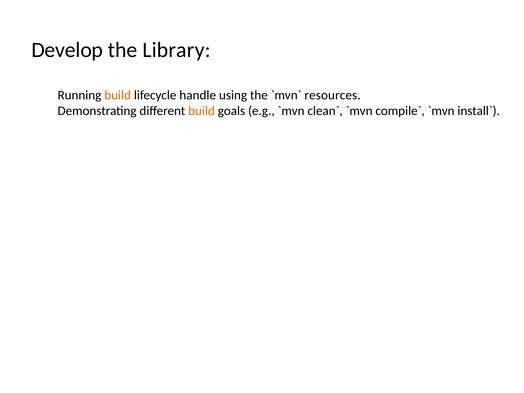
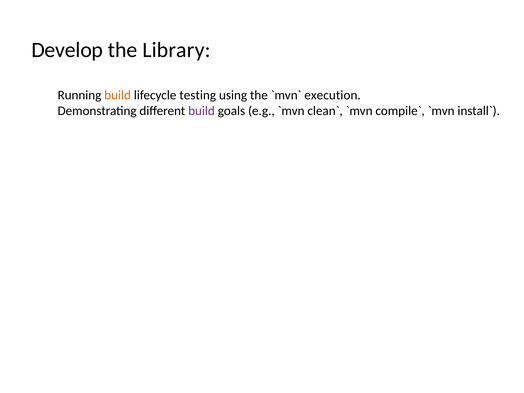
handle: handle -> testing
resources: resources -> execution
build at (202, 111) colour: orange -> purple
